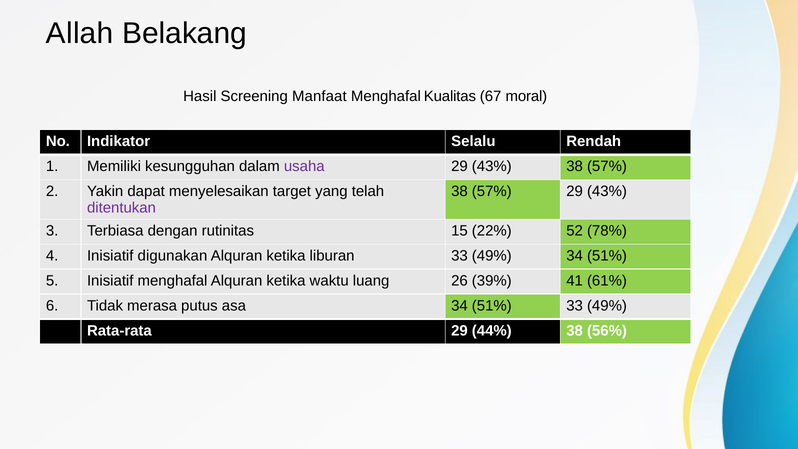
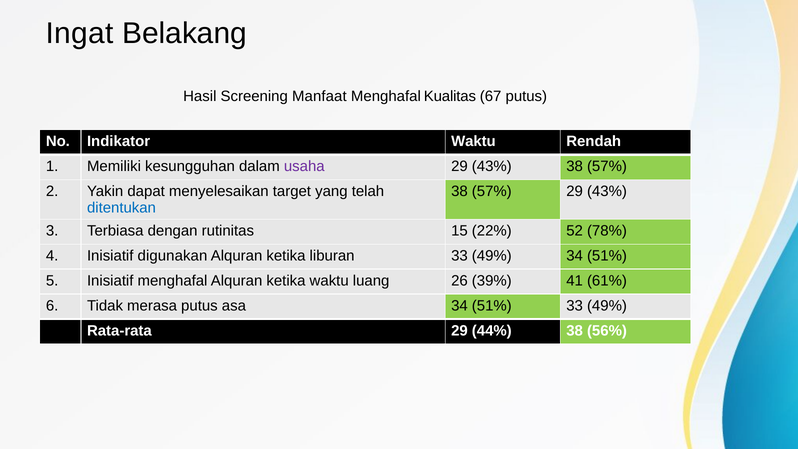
Allah: Allah -> Ingat
67 moral: moral -> putus
Indikator Selalu: Selalu -> Waktu
ditentukan colour: purple -> blue
